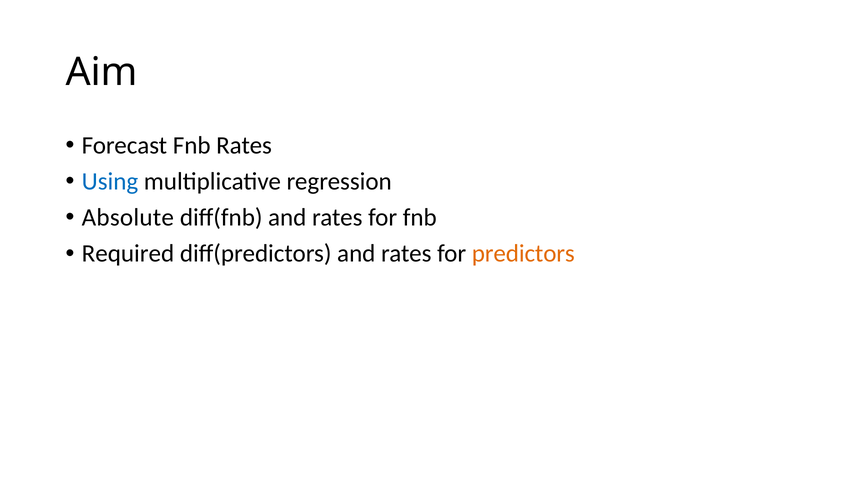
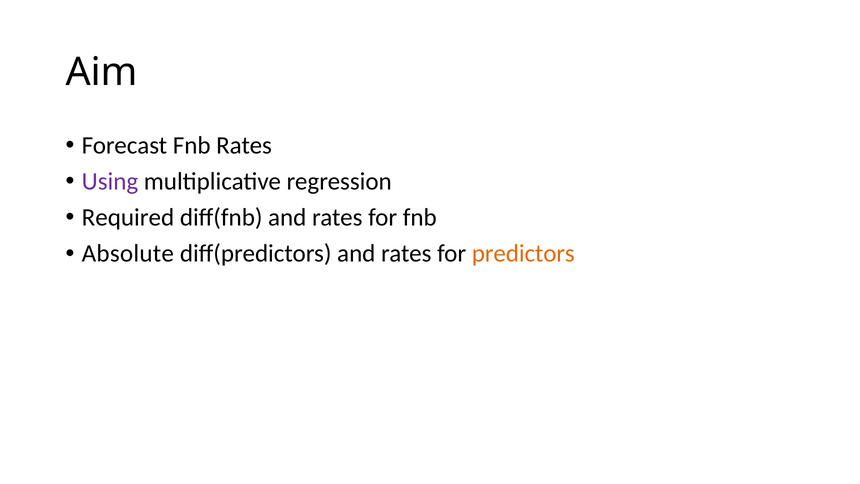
Using colour: blue -> purple
Absolute: Absolute -> Required
Required: Required -> Absolute
